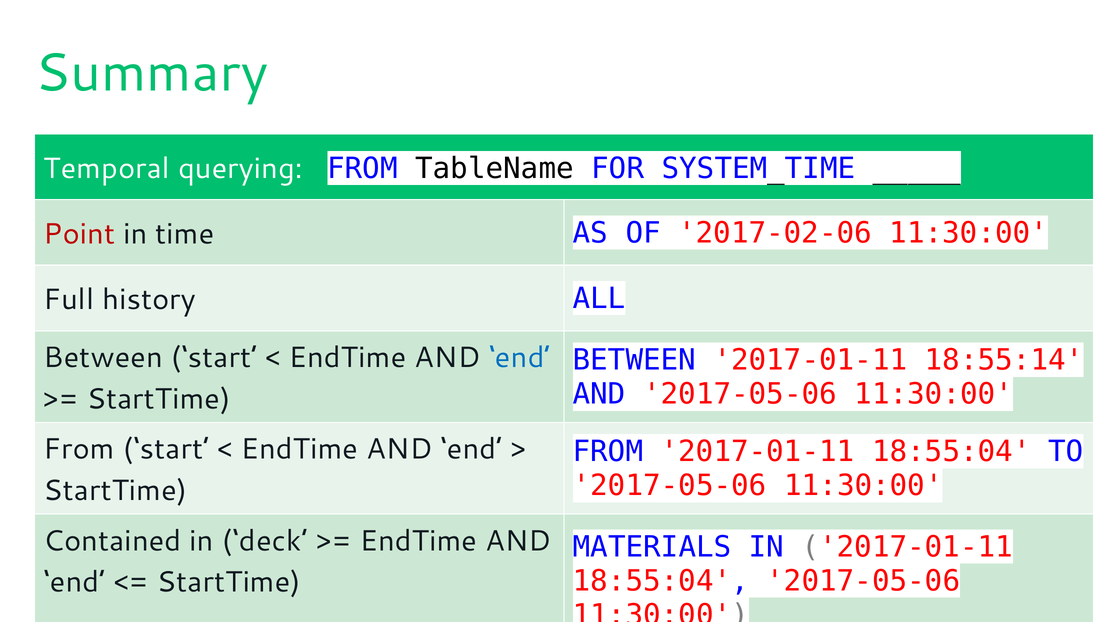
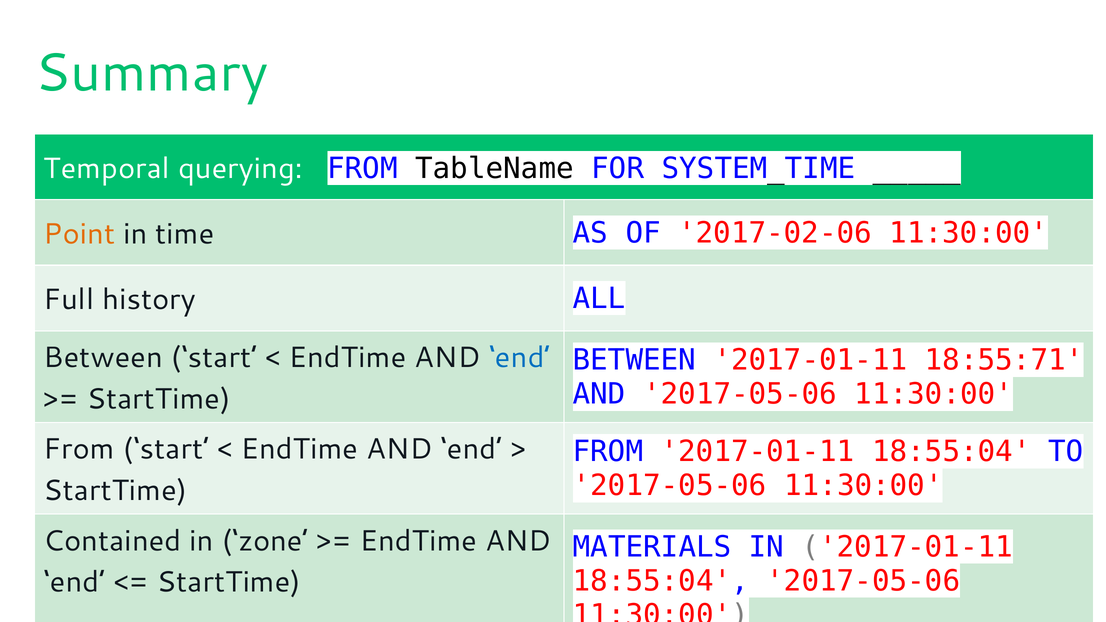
Point colour: red -> orange
18:55:14: 18:55:14 -> 18:55:71
deck: deck -> zone
